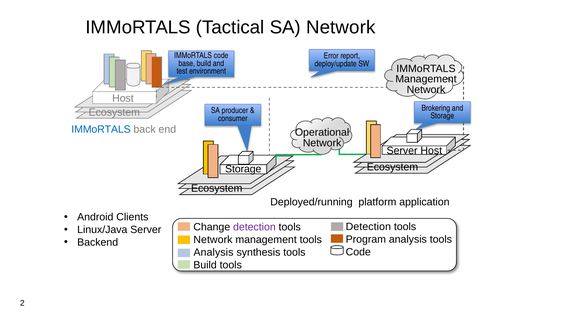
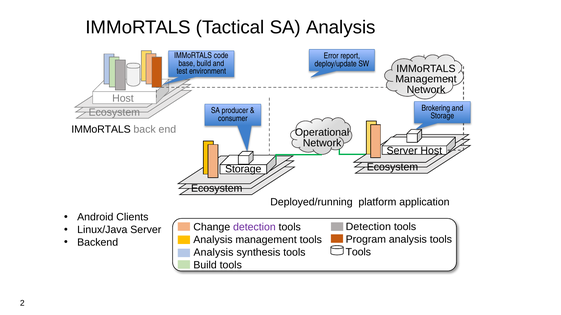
SA Network: Network -> Analysis
IMMoRTALS at (101, 130) colour: blue -> black
Network at (213, 240): Network -> Analysis
Code at (358, 252): Code -> Tools
